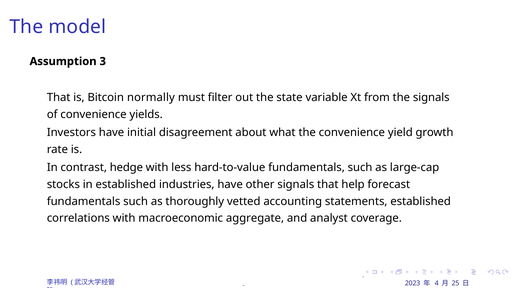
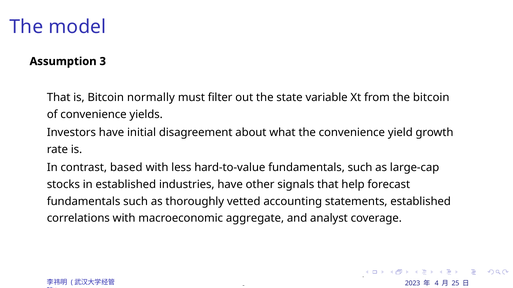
the signals: signals -> bitcoin
hedge: hedge -> based
